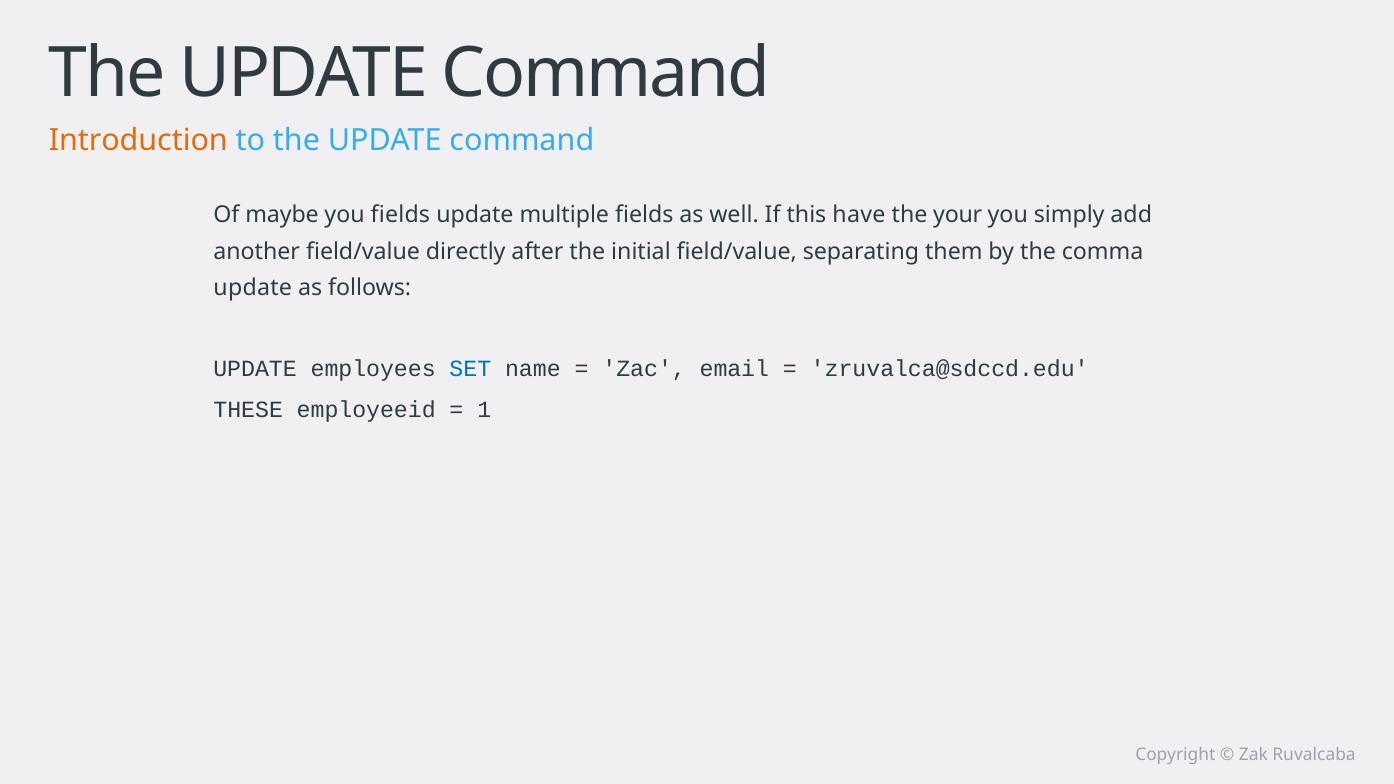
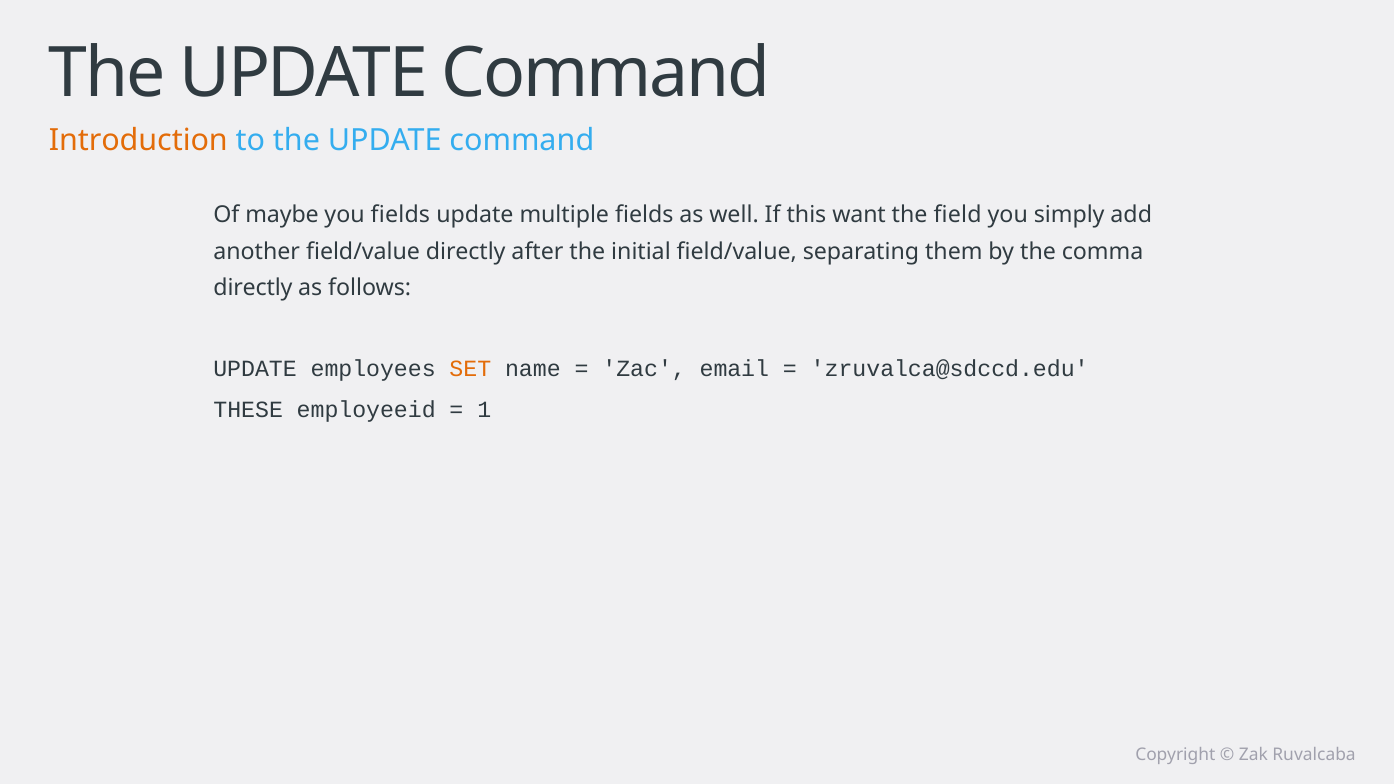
have: have -> want
your: your -> field
update at (253, 288): update -> directly
SET colour: blue -> orange
